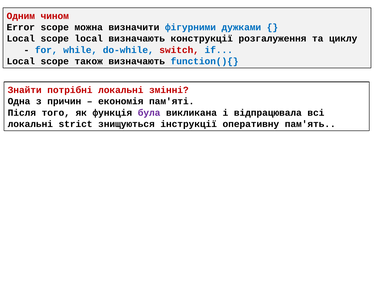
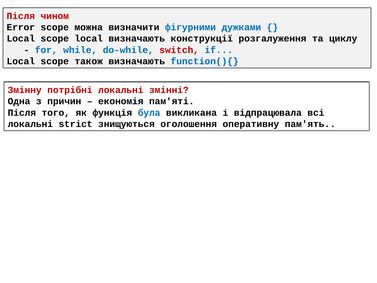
Одним at (21, 16): Одним -> Після
Знайти: Знайти -> Змінну
була colour: purple -> blue
інструкції: інструкції -> оголошення
